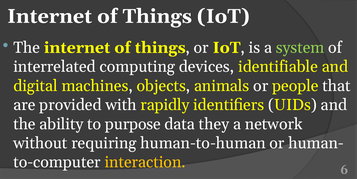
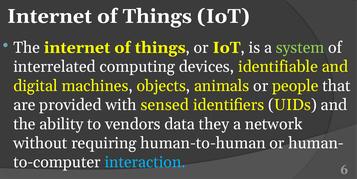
rapidly: rapidly -> sensed
purpose: purpose -> vendors
interaction colour: yellow -> light blue
